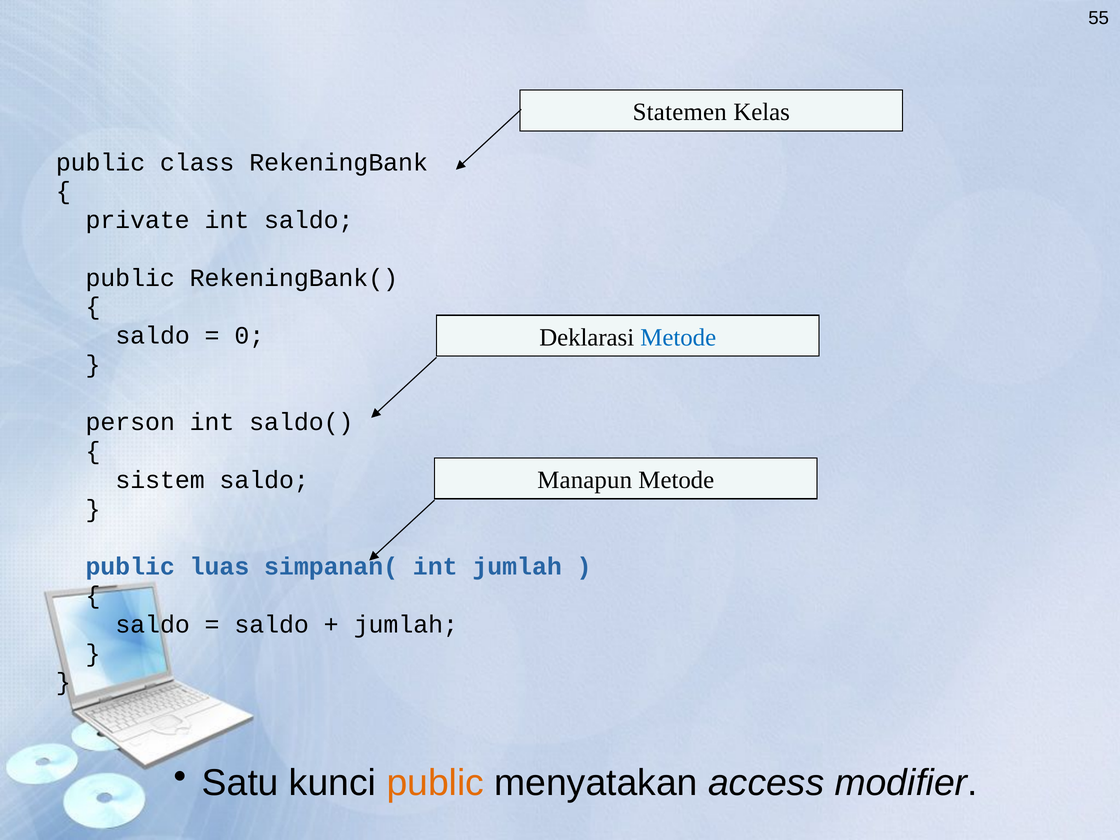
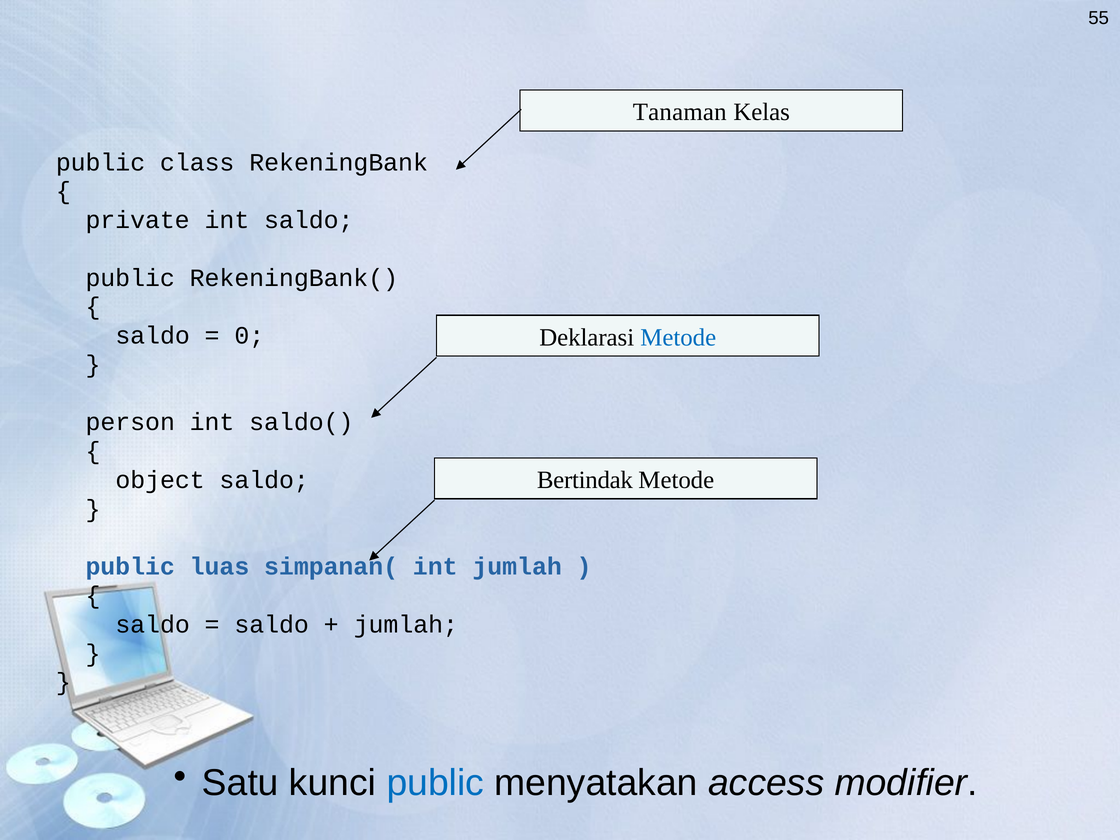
Statemen: Statemen -> Tanaman
Manapun: Manapun -> Bertindak
sistem: sistem -> object
public at (435, 783) colour: orange -> blue
